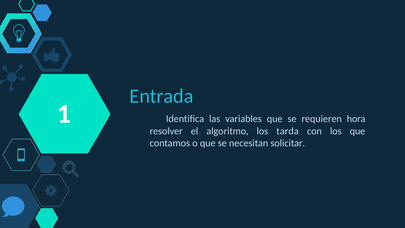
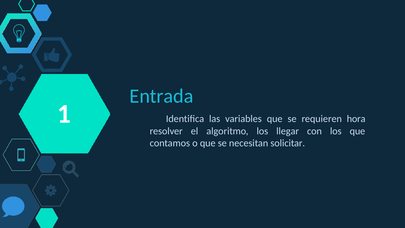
tarda: tarda -> llegar
